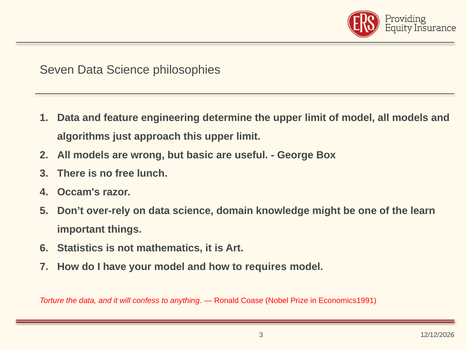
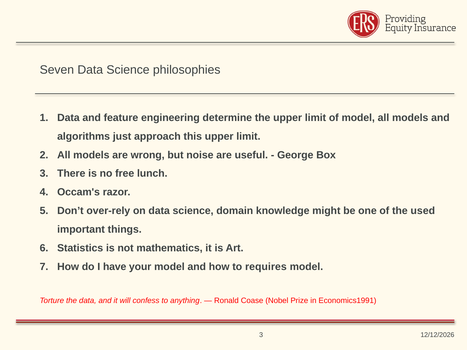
basic: basic -> noise
learn: learn -> used
